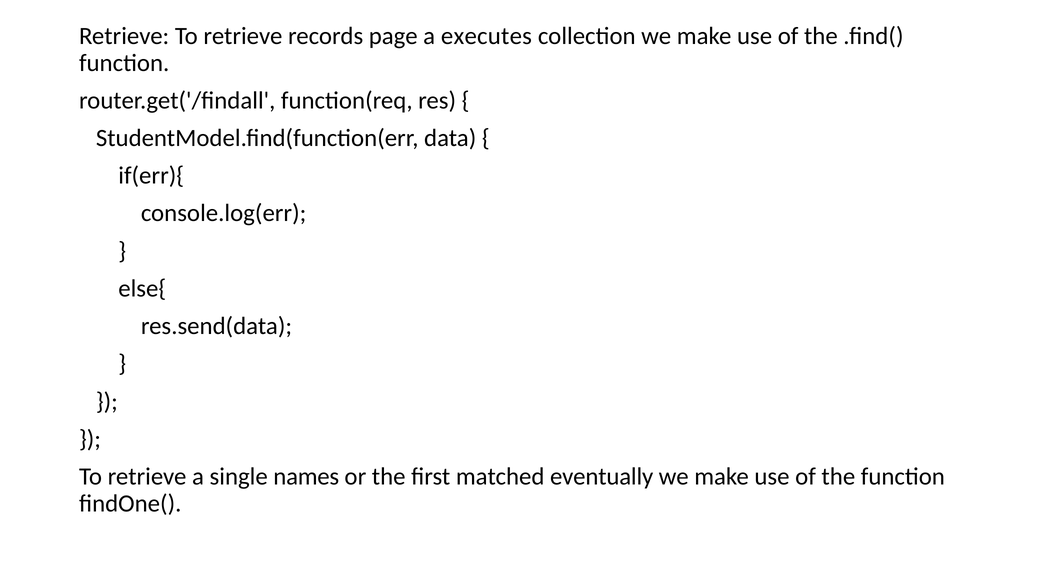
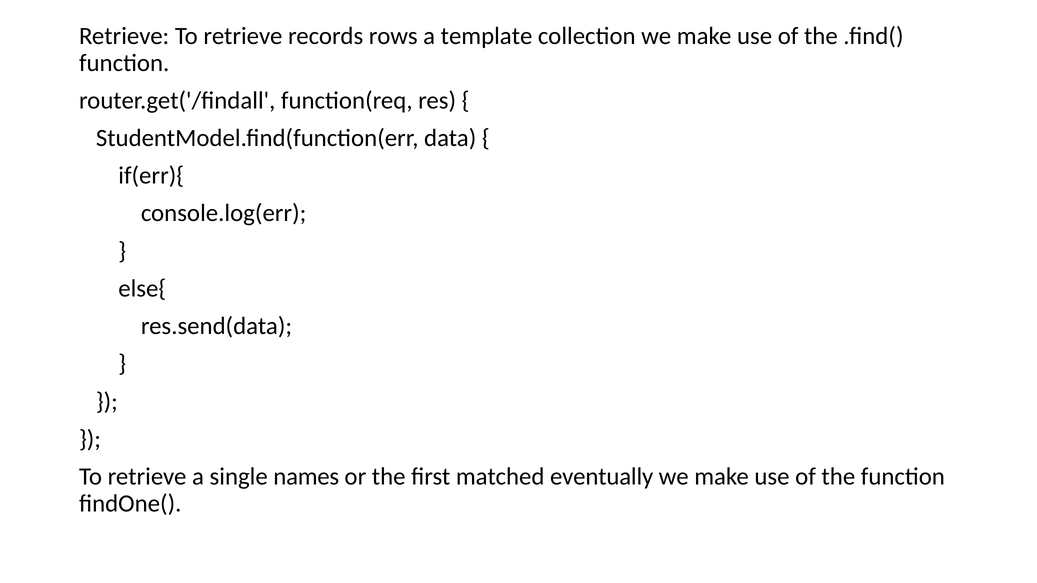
page: page -> rows
executes: executes -> template
